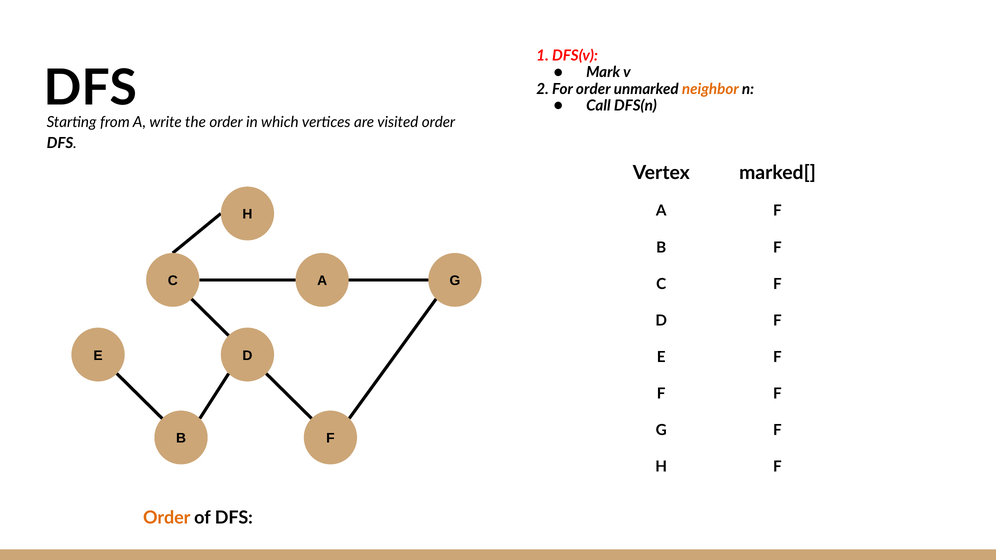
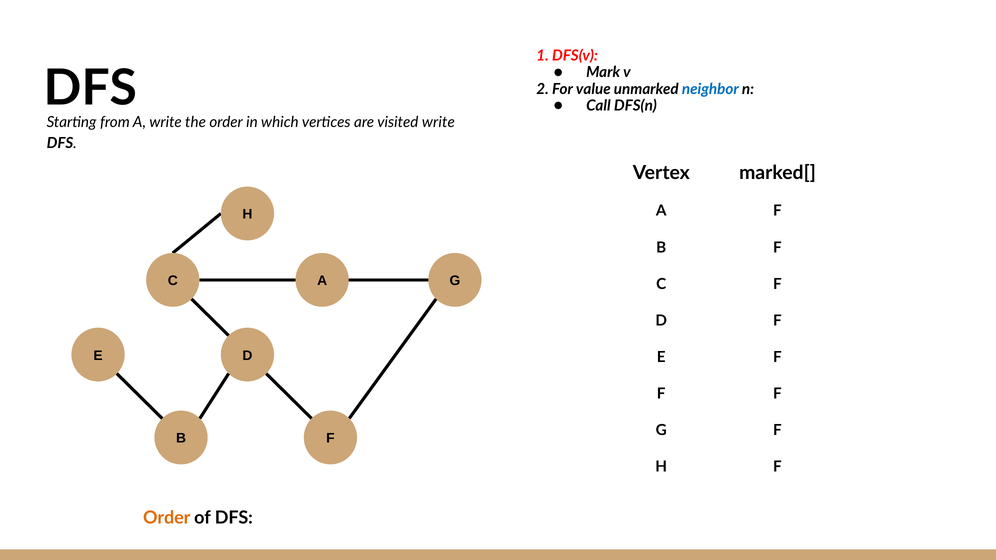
For order: order -> value
neighbor colour: orange -> blue
visited order: order -> write
